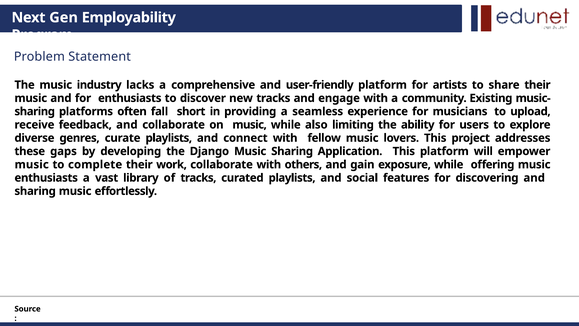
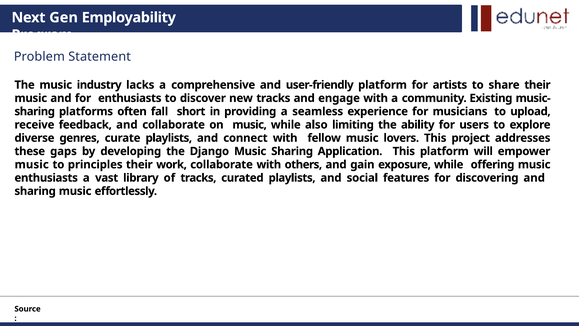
complete: complete -> principles
